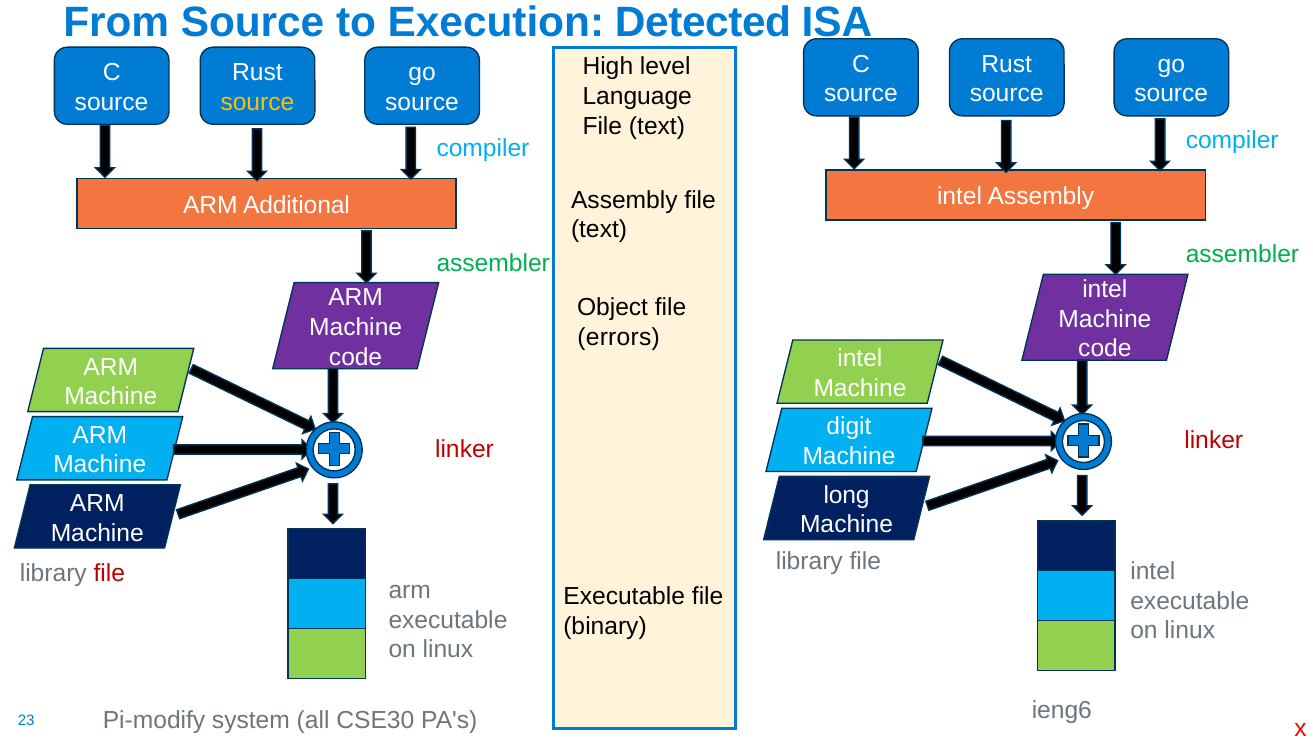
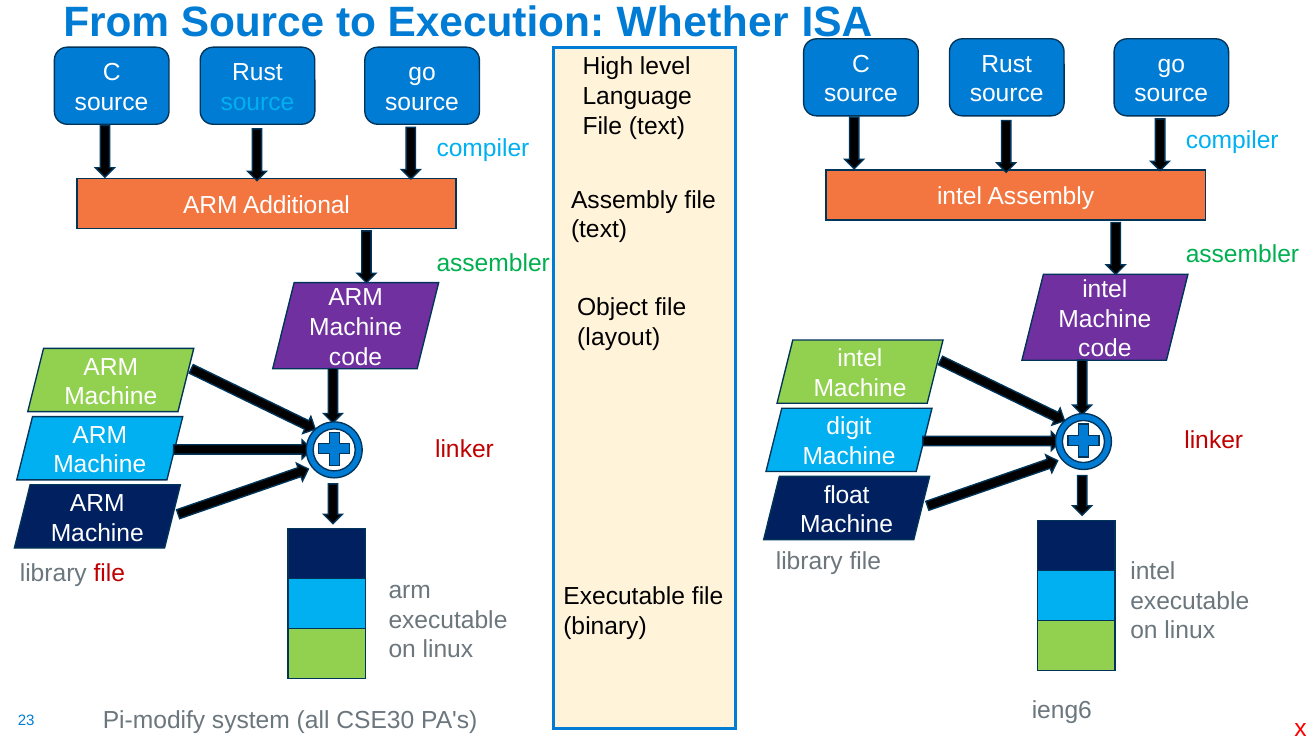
Detected: Detected -> Whether
source at (257, 102) colour: yellow -> light blue
errors: errors -> layout
long: long -> float
